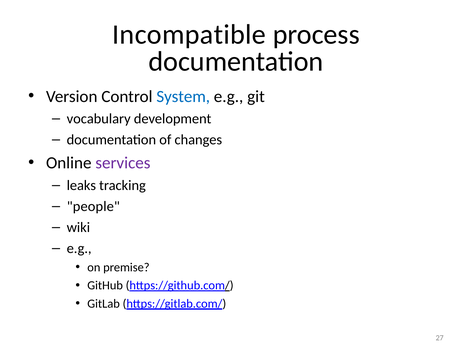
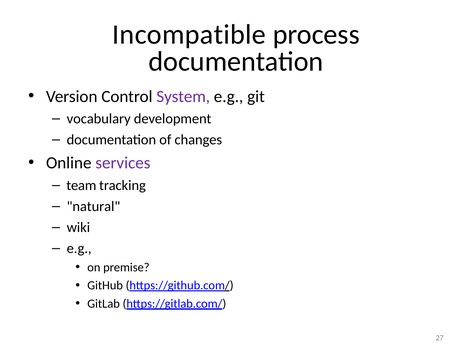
System colour: blue -> purple
leaks: leaks -> team
people: people -> natural
